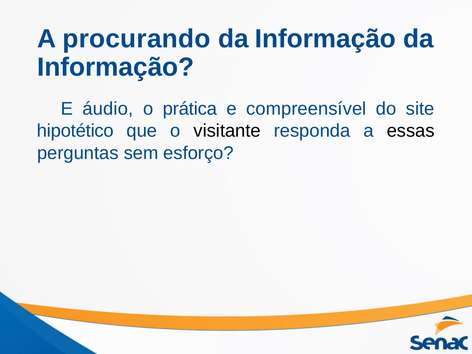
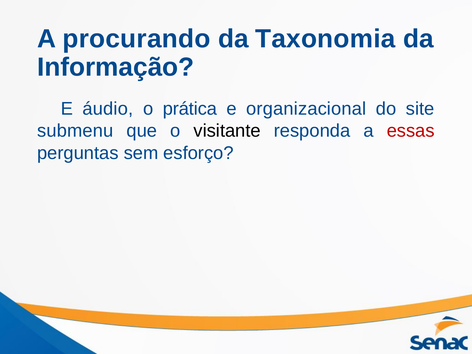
Informação at (325, 39): Informação -> Taxonomia
compreensível: compreensível -> organizacional
hipotético: hipotético -> submenu
essas colour: black -> red
